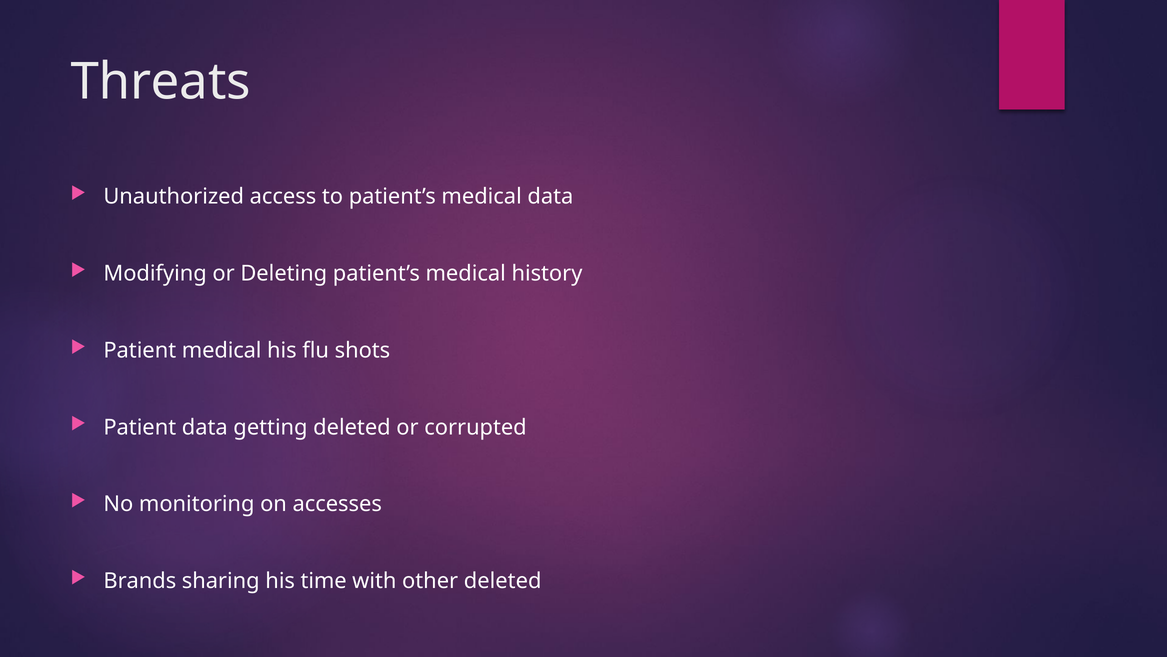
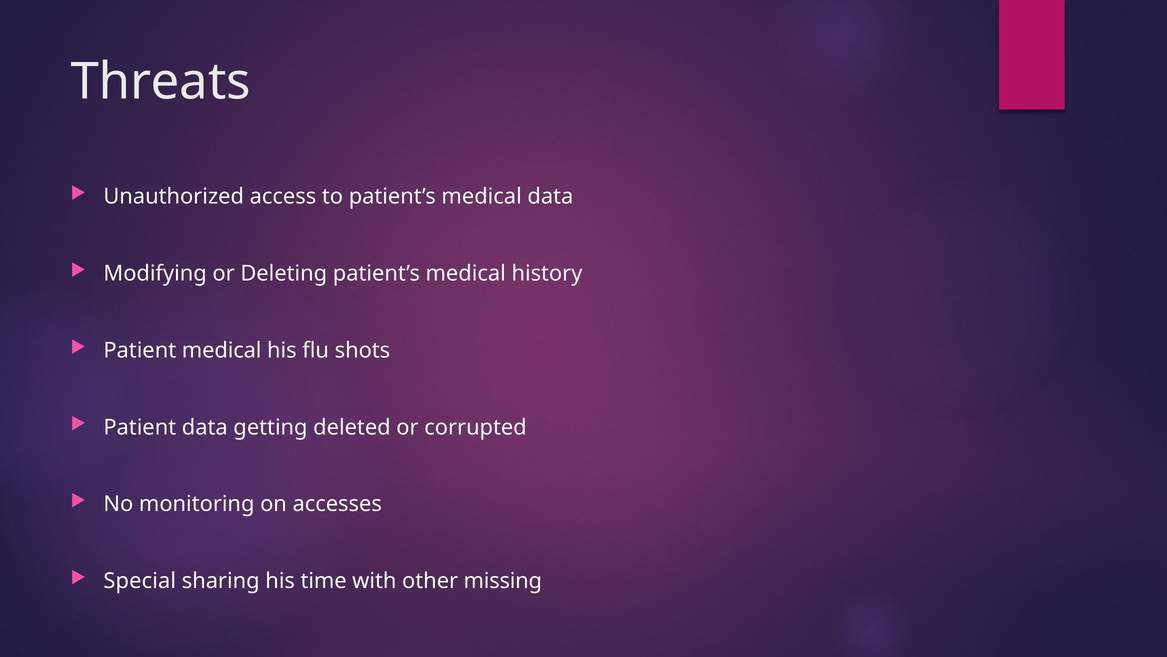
Brands: Brands -> Special
other deleted: deleted -> missing
